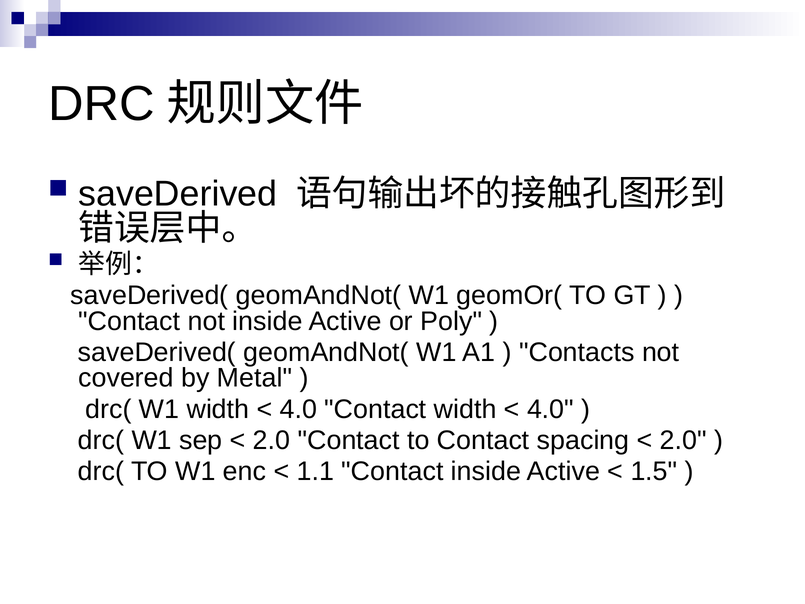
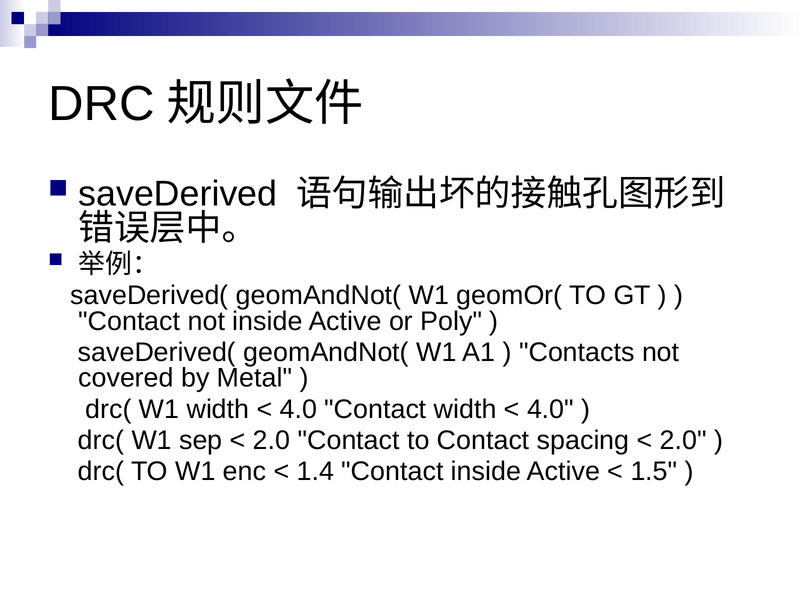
1.1: 1.1 -> 1.4
